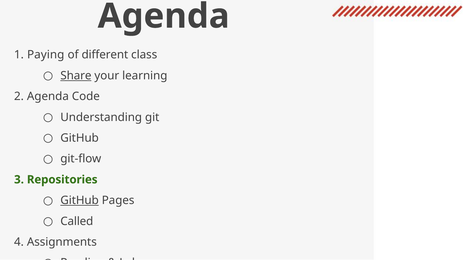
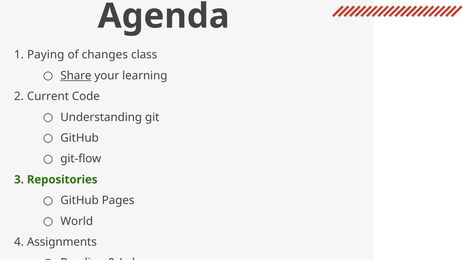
different: different -> changes
Agenda at (48, 97): Agenda -> Current
GitHub at (80, 201) underline: present -> none
Called: Called -> World
